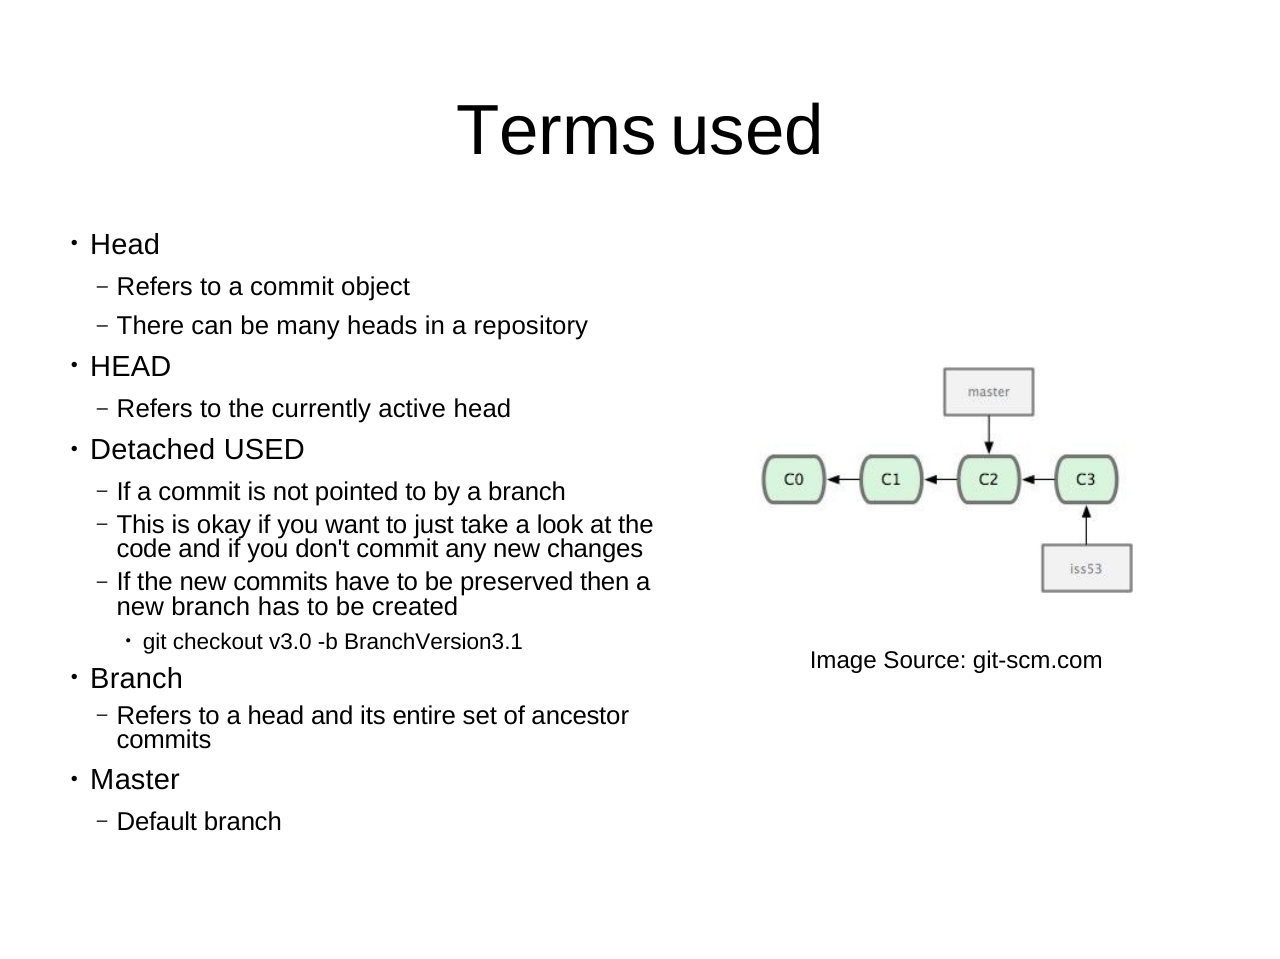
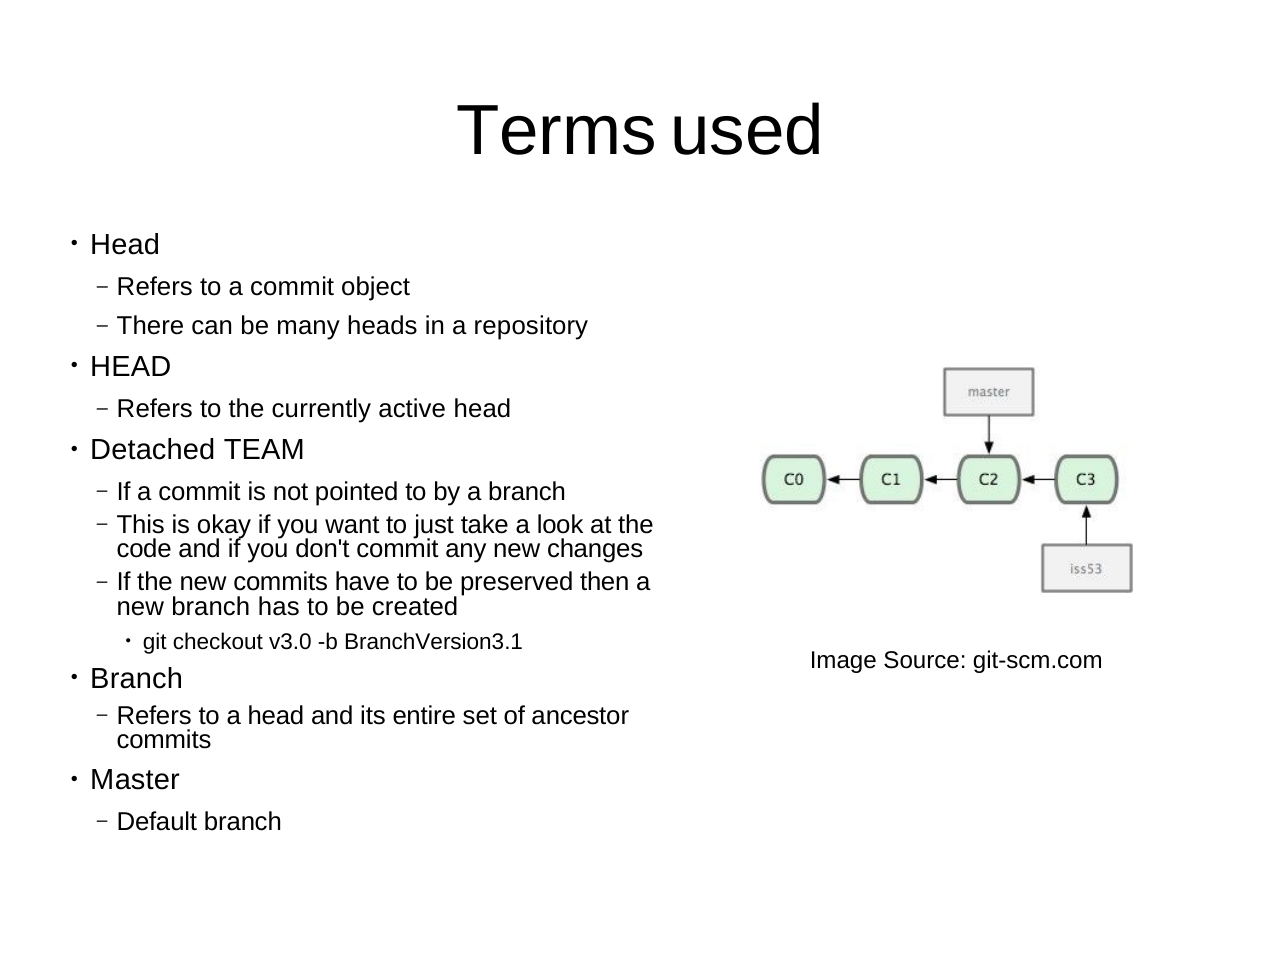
USED: USED -> TEAM
